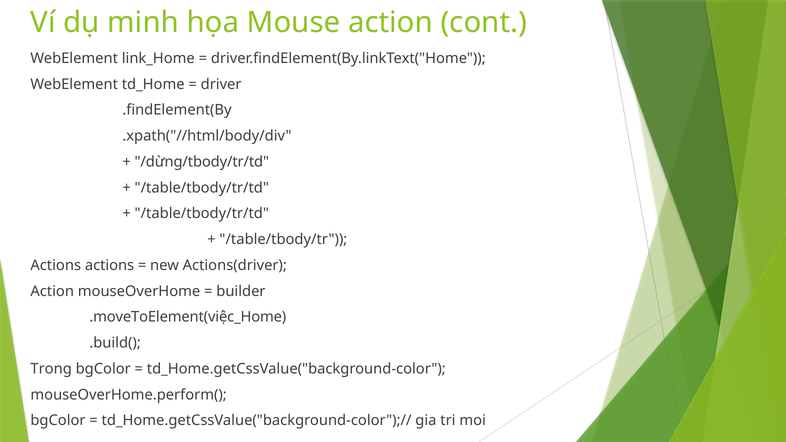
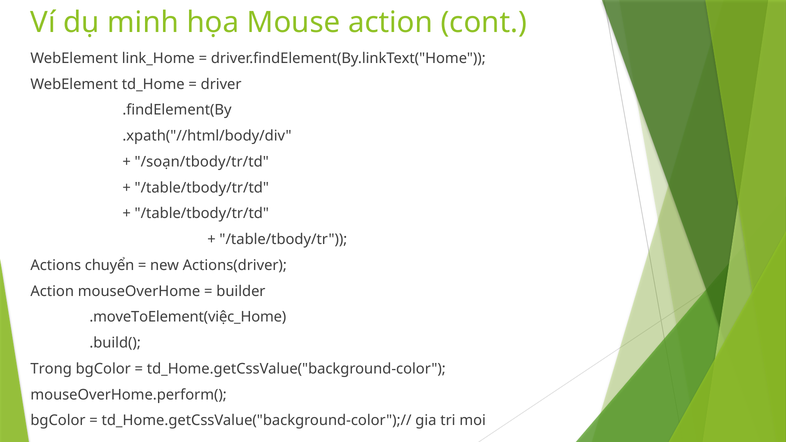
/dừng/tbody/tr/td: /dừng/tbody/tr/td -> /soạn/tbody/tr/td
Actions actions: actions -> chuyển
